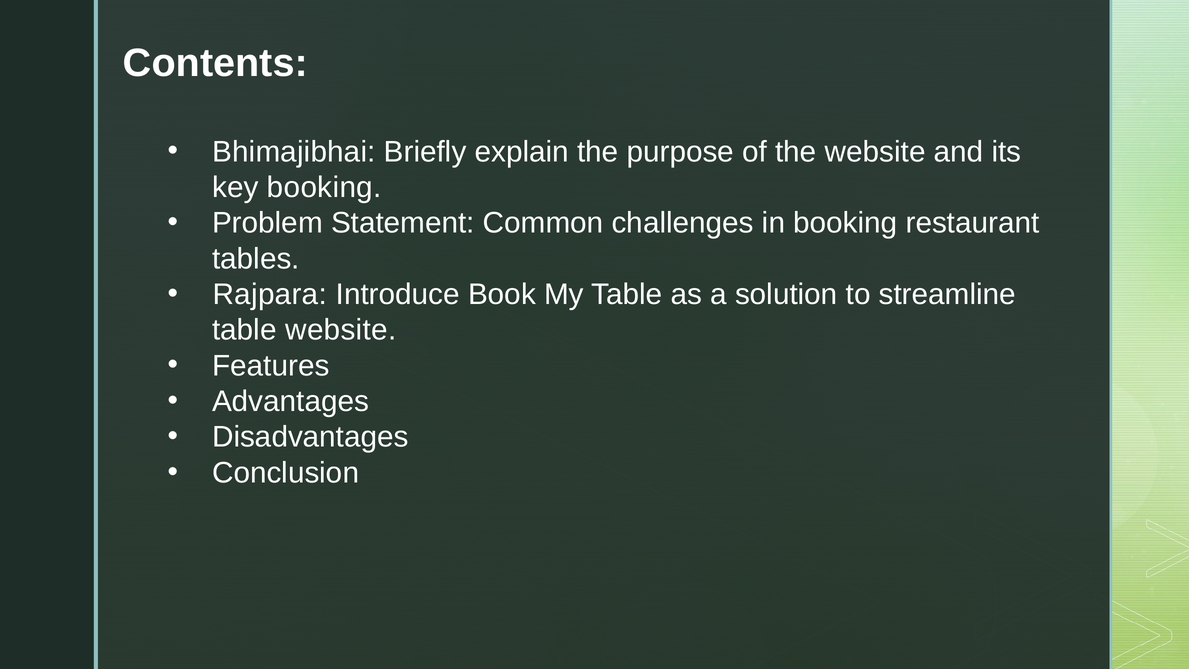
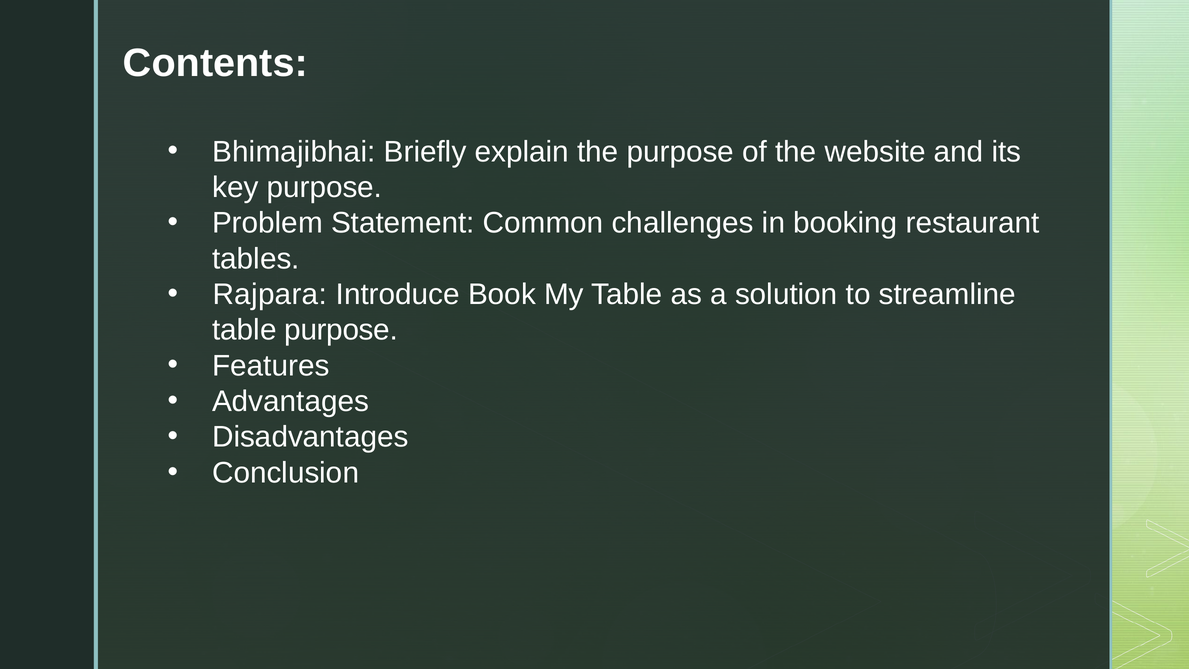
key booking: booking -> purpose
table website: website -> purpose
